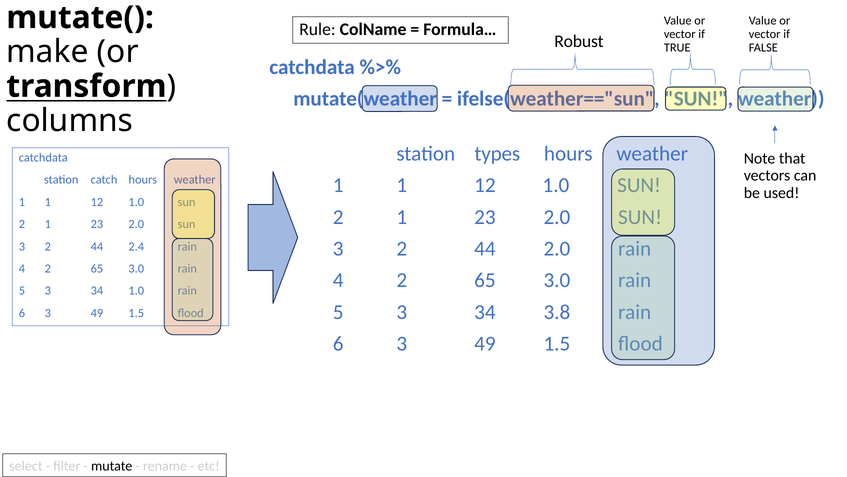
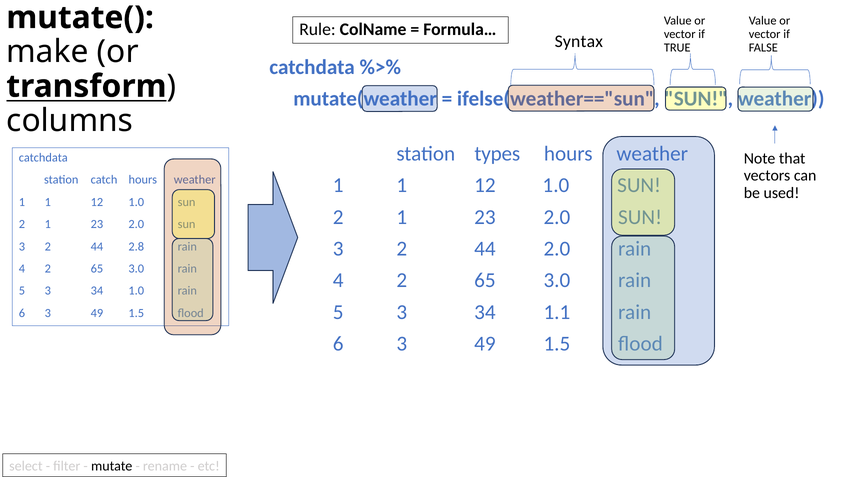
Robust: Robust -> Syntax
2.4: 2.4 -> 2.8
3.8: 3.8 -> 1.1
